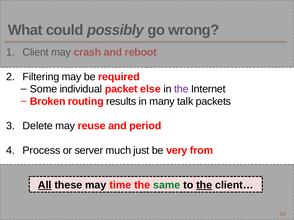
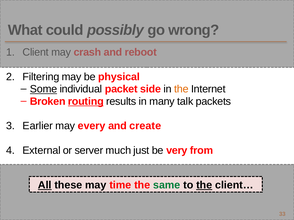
required: required -> physical
Some underline: none -> present
else: else -> side
the at (181, 89) colour: purple -> orange
routing underline: none -> present
Delete: Delete -> Earlier
reuse: reuse -> every
period: period -> create
Process: Process -> External
